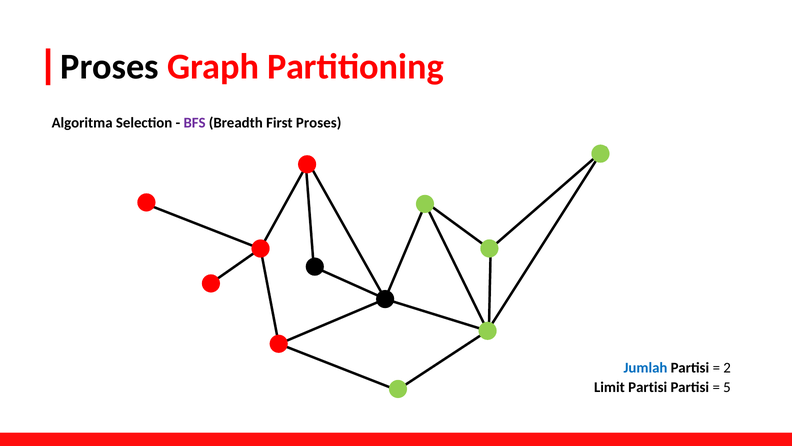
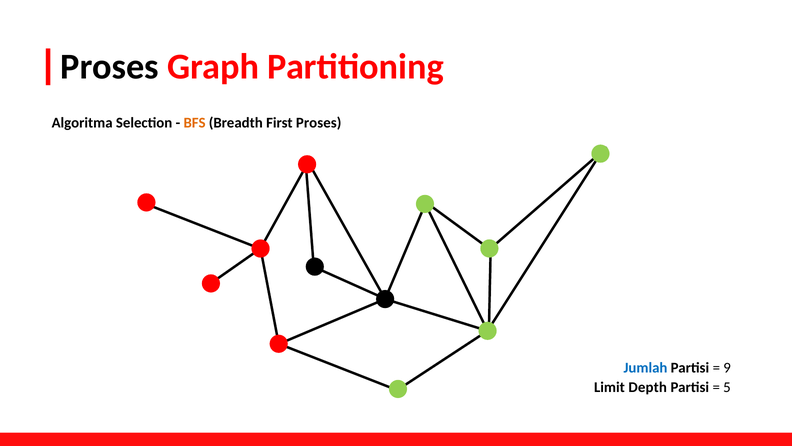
BFS colour: purple -> orange
2: 2 -> 9
Limit Partisi: Partisi -> Depth
